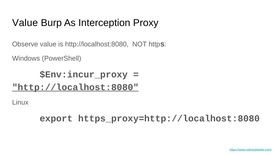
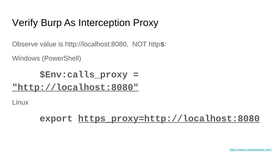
Value at (25, 23): Value -> Verify
$Env:incur_proxy: $Env:incur_proxy -> $Env:calls_proxy
https_proxy=http://localhost:8080 underline: none -> present
